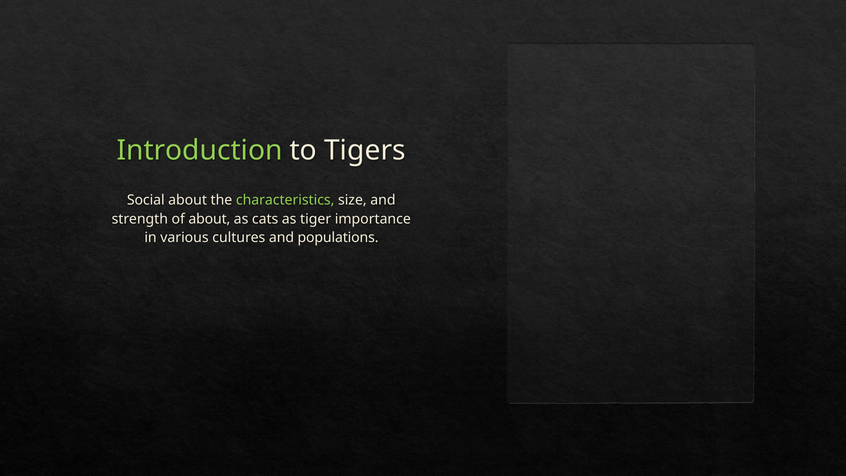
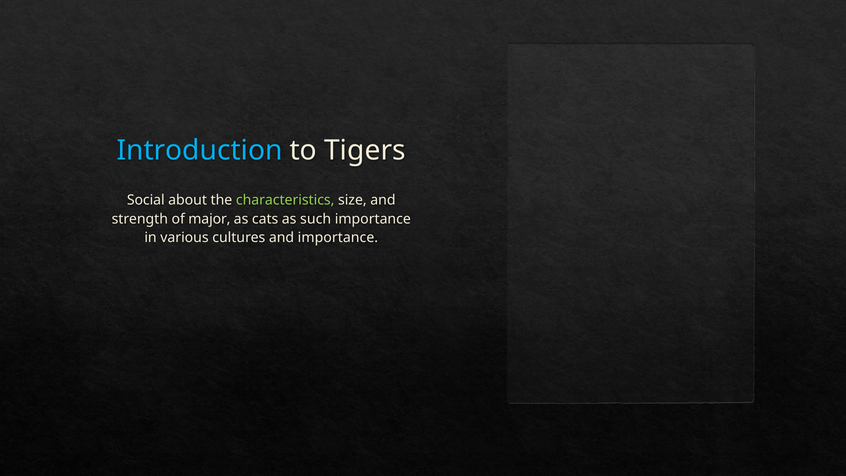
Introduction colour: light green -> light blue
of about: about -> major
tiger: tiger -> such
and populations: populations -> importance
